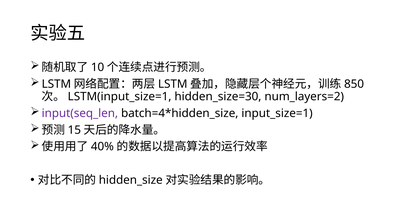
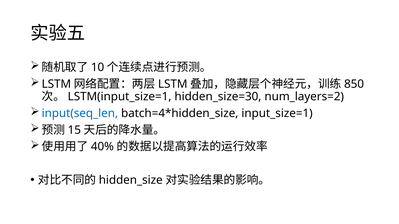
input(seq_len colour: purple -> blue
